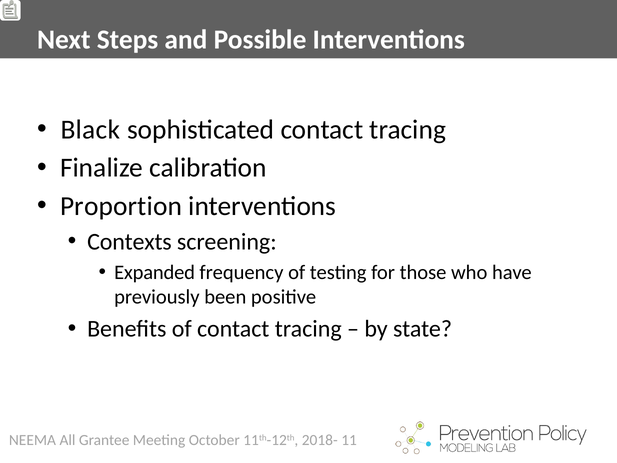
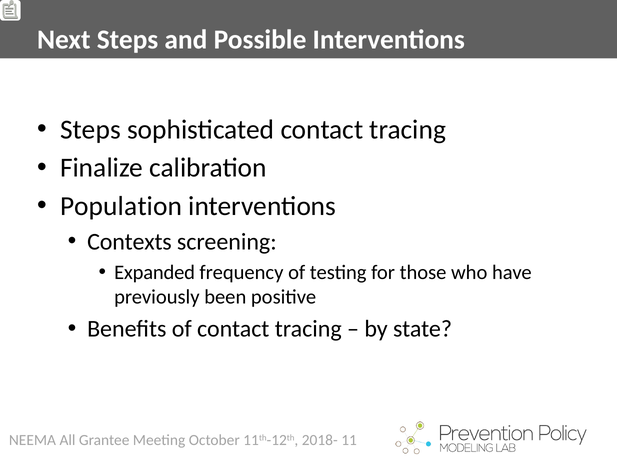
Black at (90, 129): Black -> Steps
Proportion: Proportion -> Population
